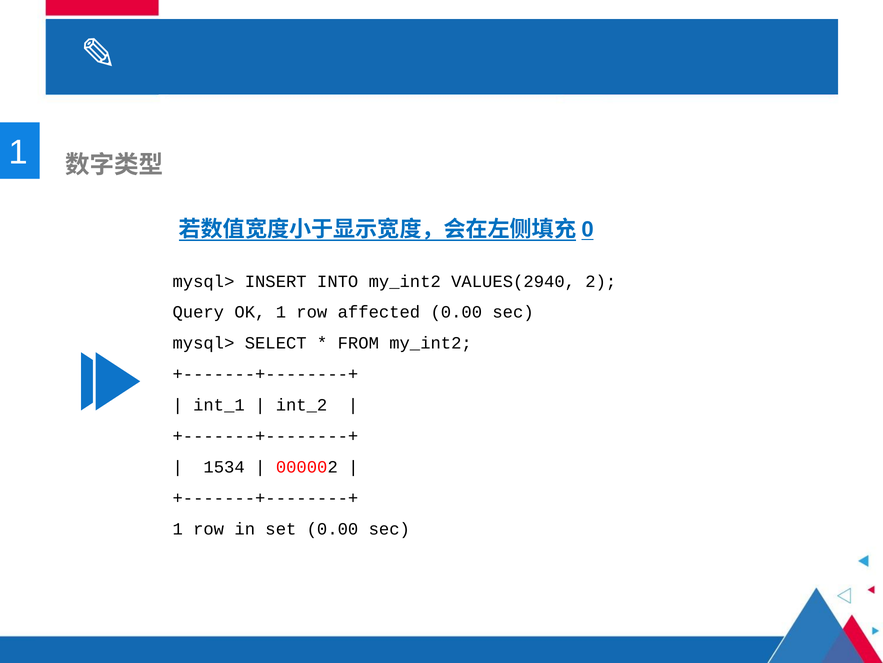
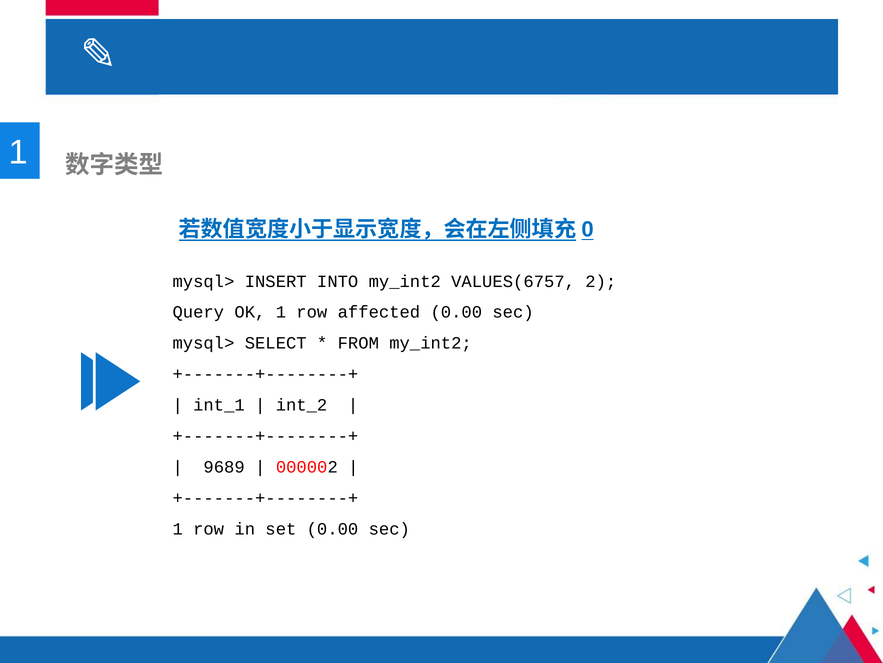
VALUES(2940: VALUES(2940 -> VALUES(6757
1534: 1534 -> 9689
